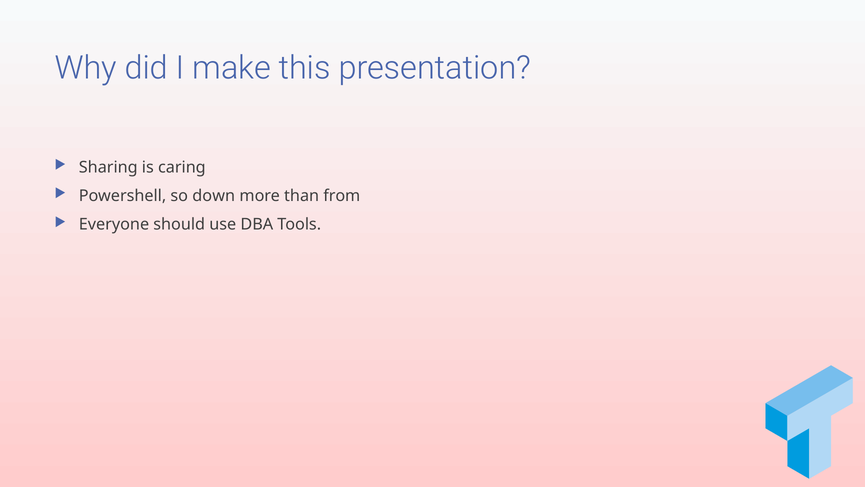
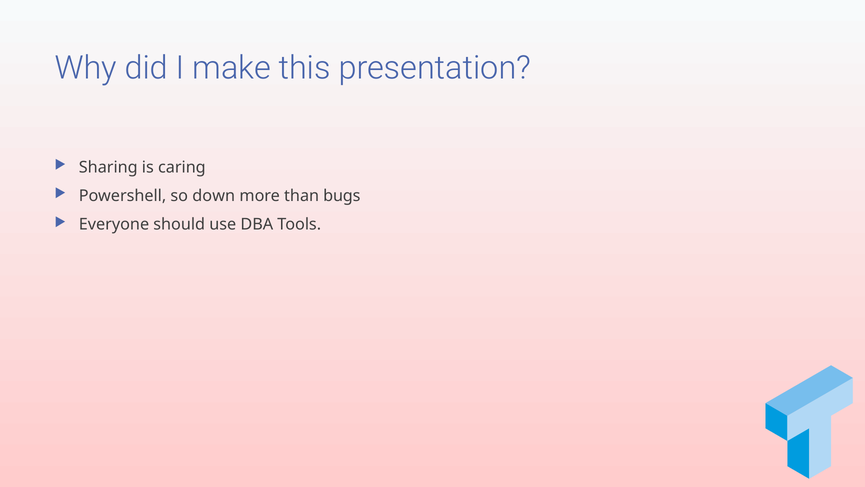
from: from -> bugs
